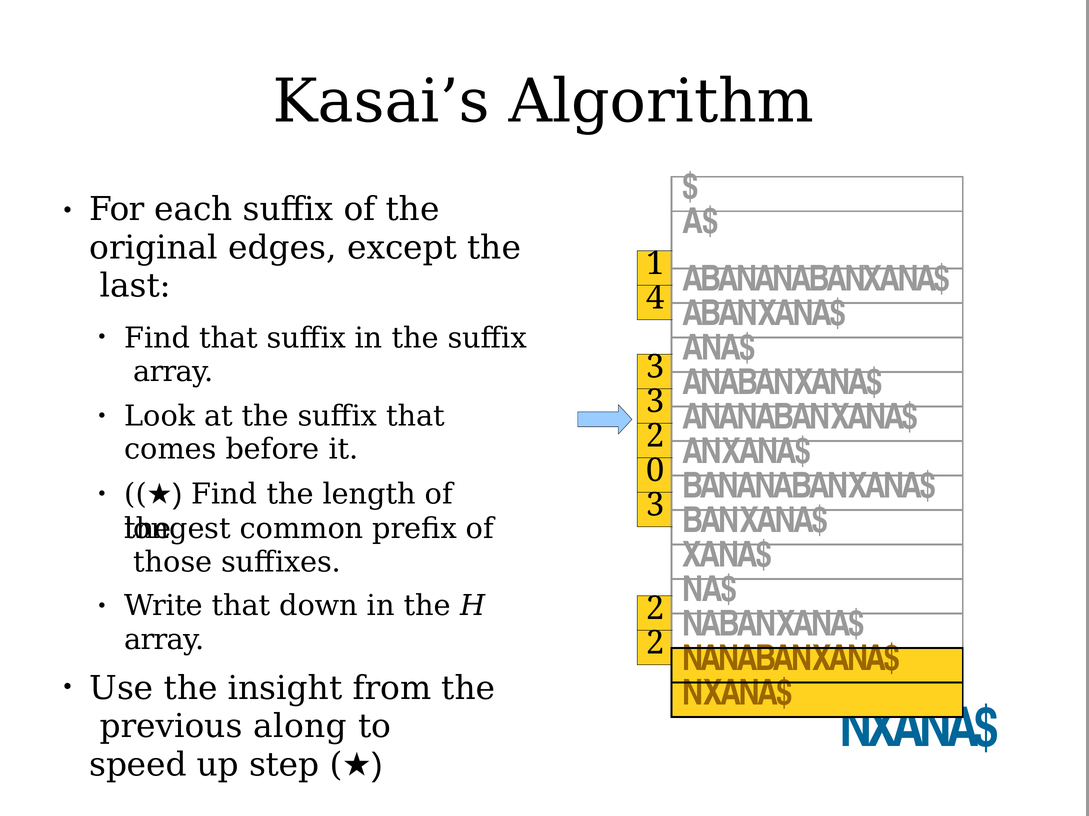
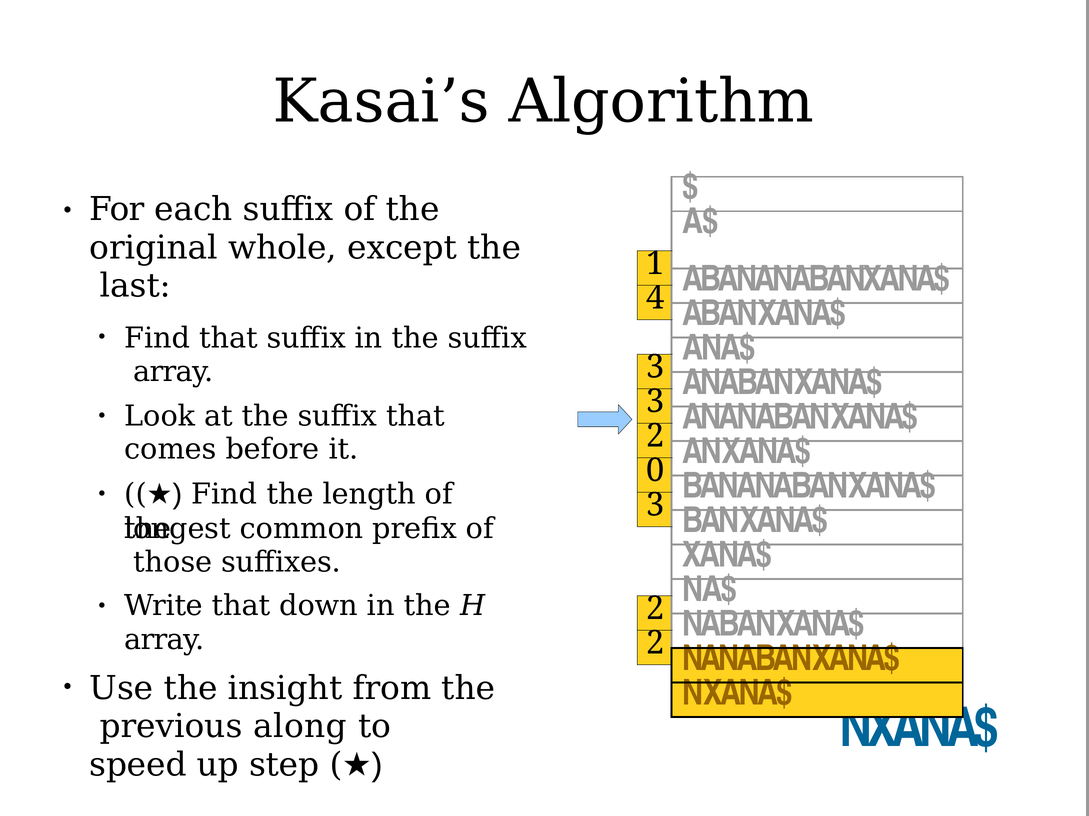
edges: edges -> whole
